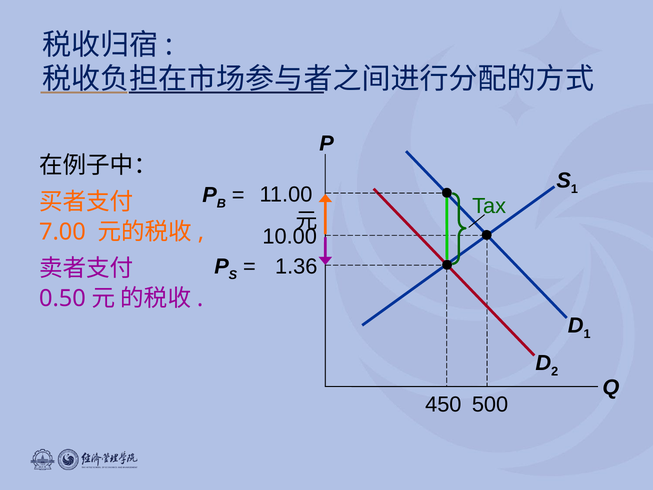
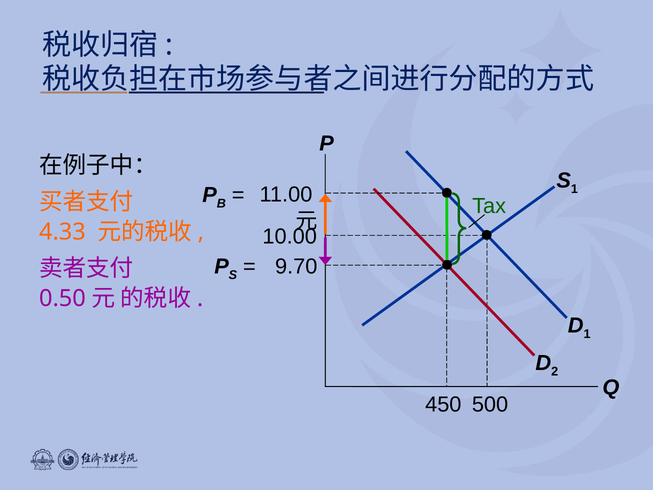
7.00: 7.00 -> 4.33
1.36: 1.36 -> 9.70
